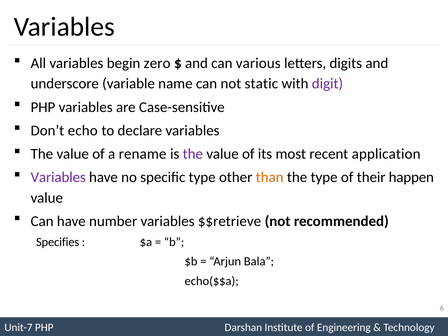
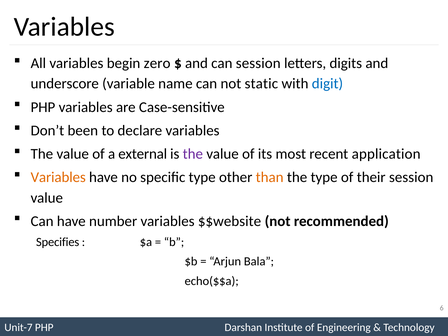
can various: various -> session
digit colour: purple -> blue
echo: echo -> been
rename: rename -> external
Variables at (58, 177) colour: purple -> orange
their happen: happen -> session
$$retrieve: $$retrieve -> $$website
